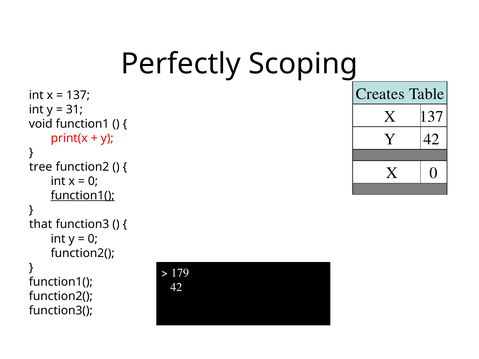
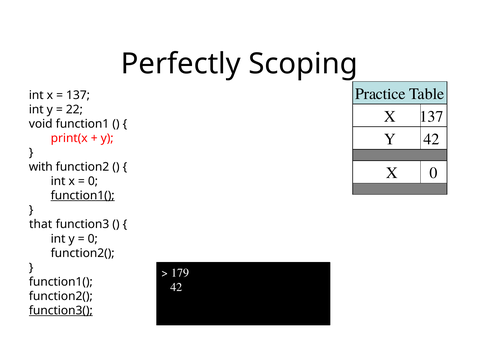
Creates: Creates -> Practice
31: 31 -> 22
tree: tree -> with
function3( underline: none -> present
